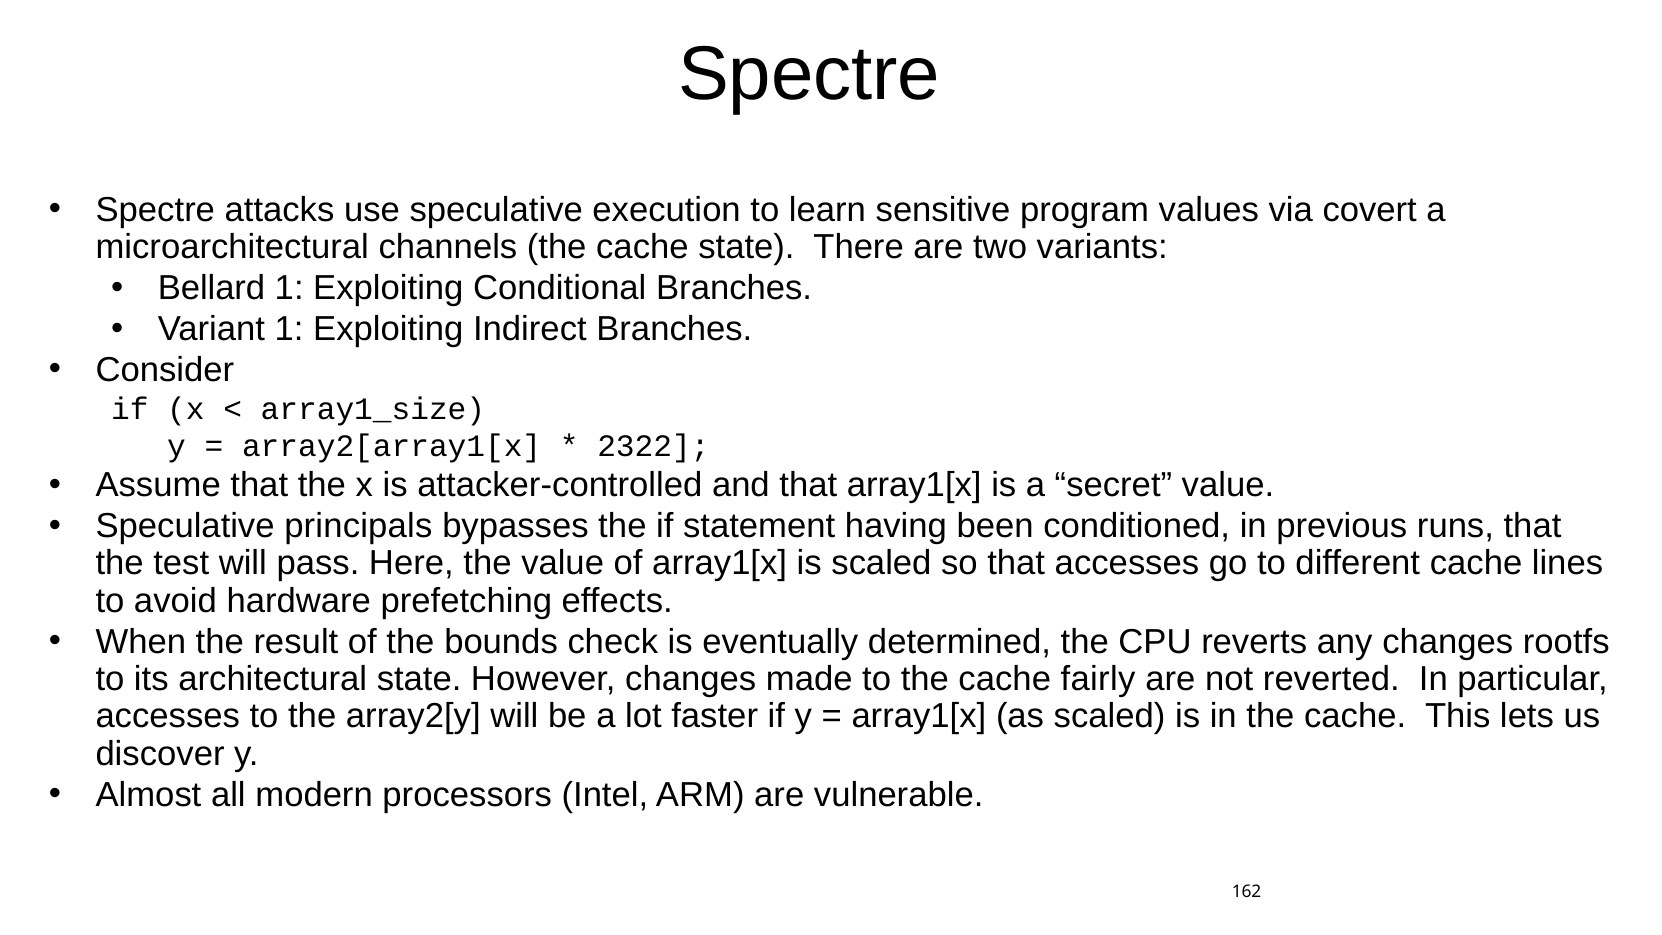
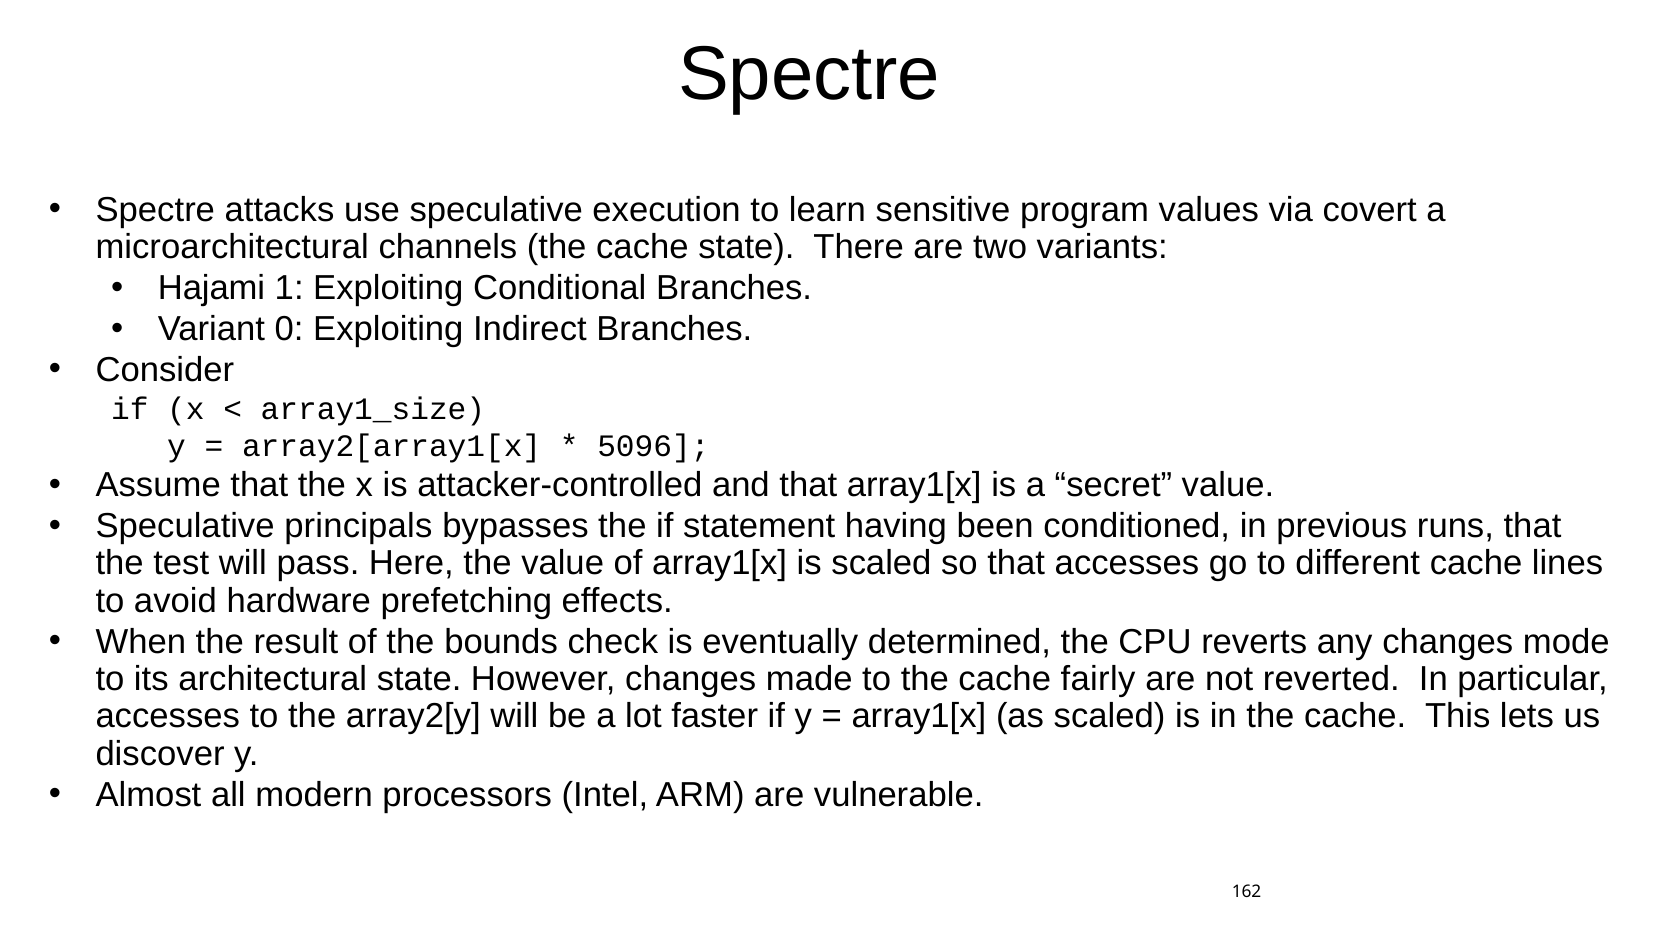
Bellard: Bellard -> Hajami
Variant 1: 1 -> 0
2322: 2322 -> 5096
rootfs: rootfs -> mode
